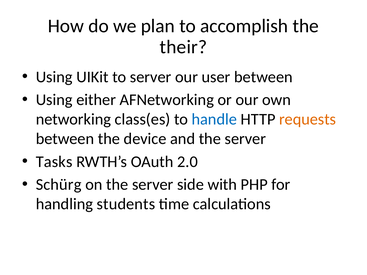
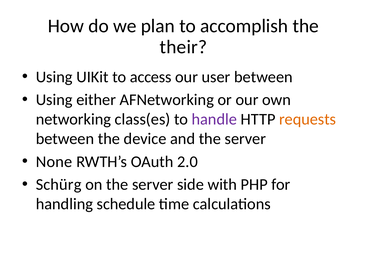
to server: server -> access
handle colour: blue -> purple
Tasks: Tasks -> None
students: students -> schedule
